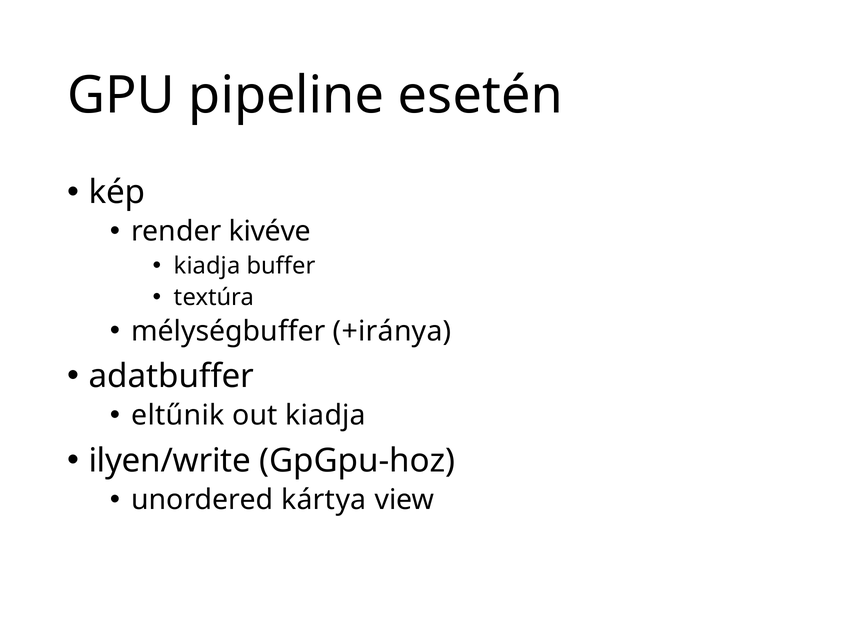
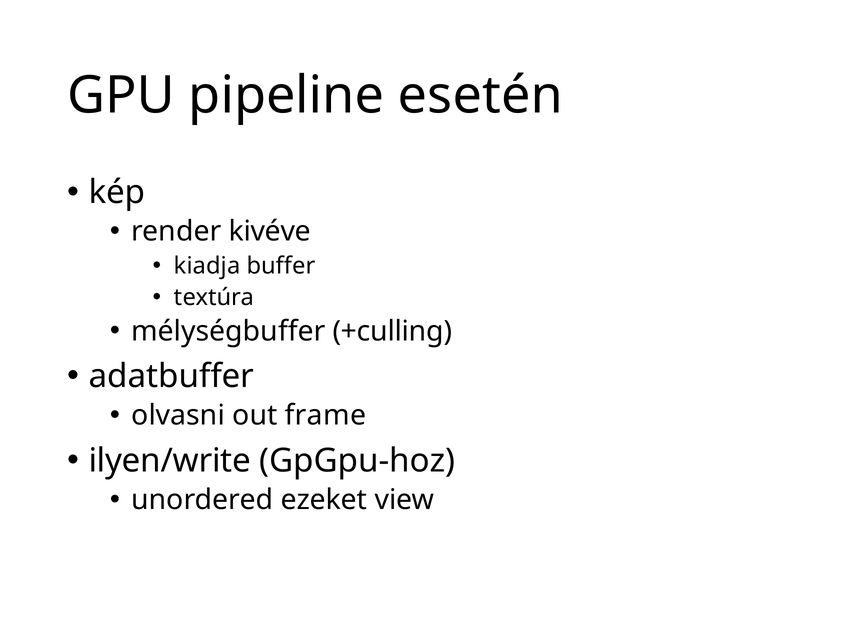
+iránya: +iránya -> +culling
eltűnik: eltűnik -> olvasni
out kiadja: kiadja -> frame
kártya: kártya -> ezeket
